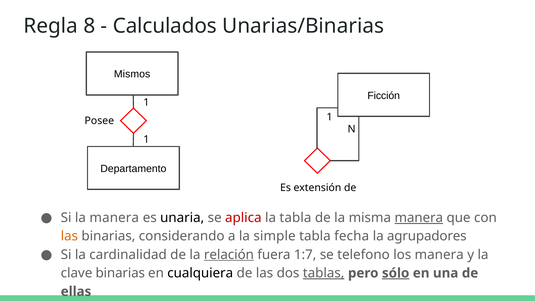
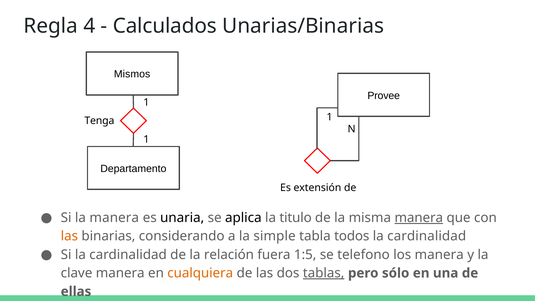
8: 8 -> 4
Ficción: Ficción -> Provee
Posee: Posee -> Tenga
aplica colour: red -> black
la tabla: tabla -> titulo
fecha: fecha -> todos
agrupadores at (427, 236): agrupadores -> cardinalidad
relación underline: present -> none
1:7: 1:7 -> 1:5
clave binarias: binarias -> manera
cualquiera colour: black -> orange
sólo underline: present -> none
